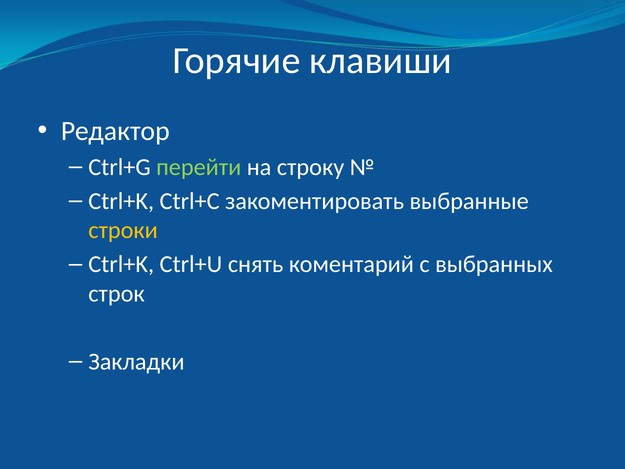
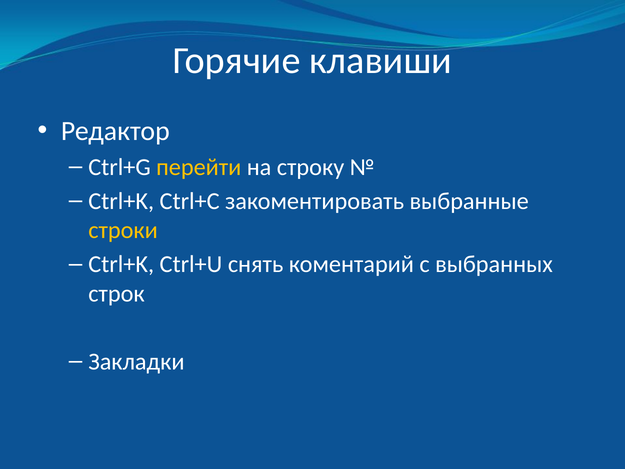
перейти colour: light green -> yellow
